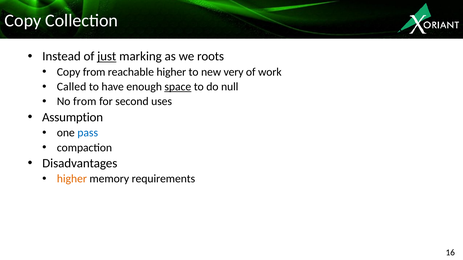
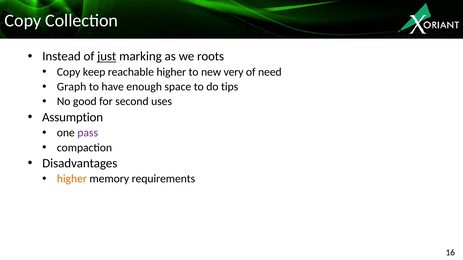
Copy from: from -> keep
work: work -> need
Called: Called -> Graph
space underline: present -> none
null: null -> tips
No from: from -> good
pass colour: blue -> purple
